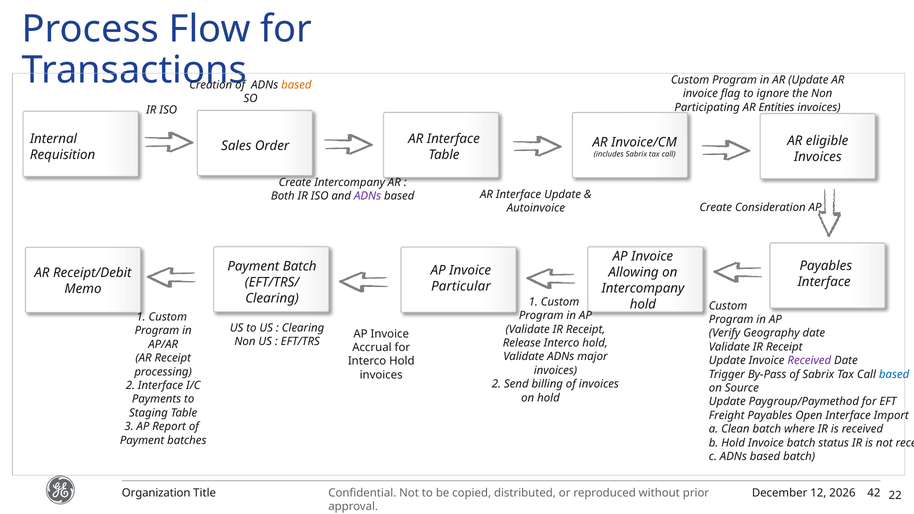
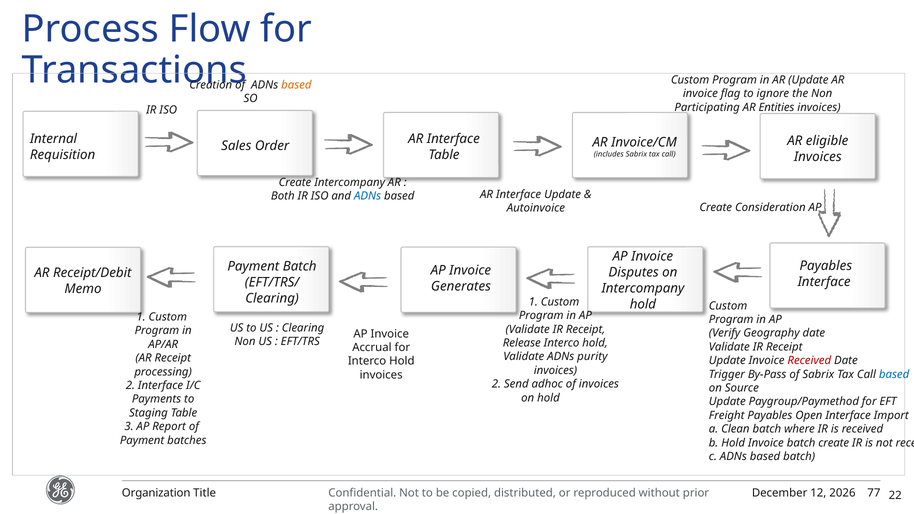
ADNs at (368, 196) colour: purple -> blue
Allowing: Allowing -> Disputes
Particular: Particular -> Generates
major: major -> purity
Received at (809, 361) colour: purple -> red
billing: billing -> adhoc
batch status: status -> create
42: 42 -> 77
